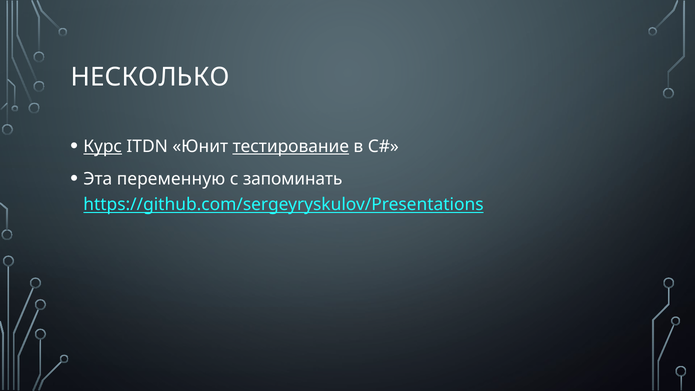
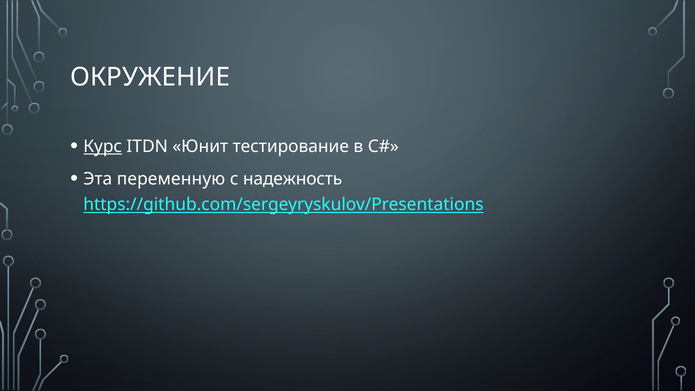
НЕСКОЛЬКО: НЕСКОЛЬКО -> ОКРУЖЕНИЕ
тестирование underline: present -> none
запоминать: запоминать -> надежность
